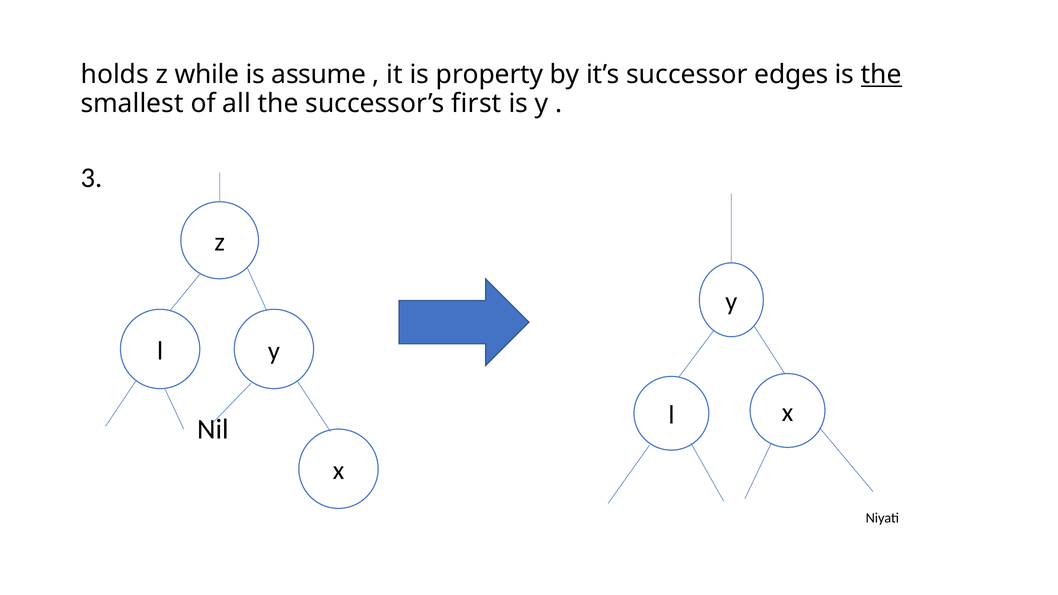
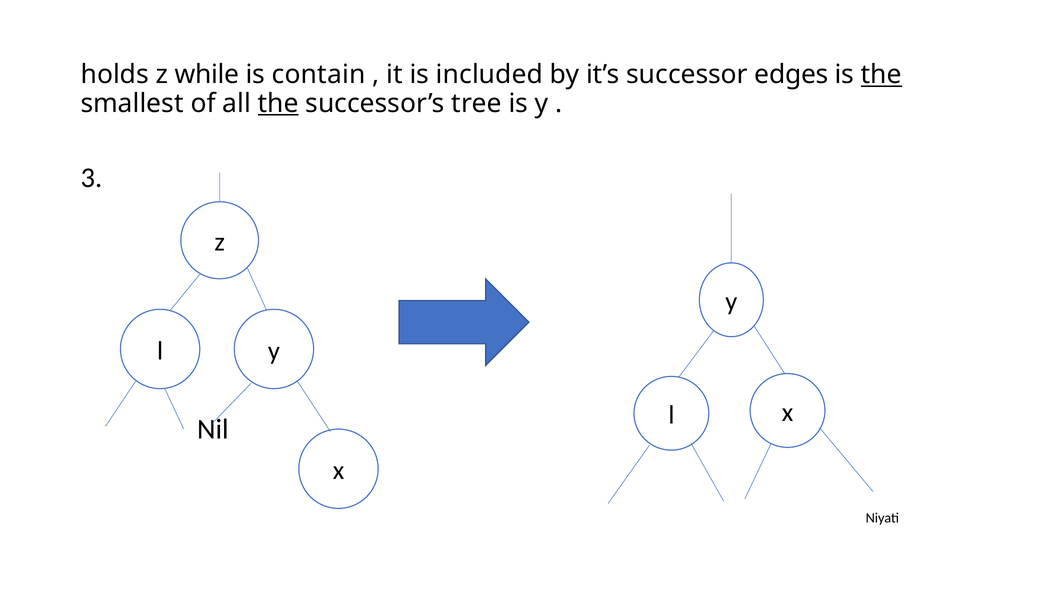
assume: assume -> contain
property: property -> included
the at (278, 103) underline: none -> present
first: first -> tree
